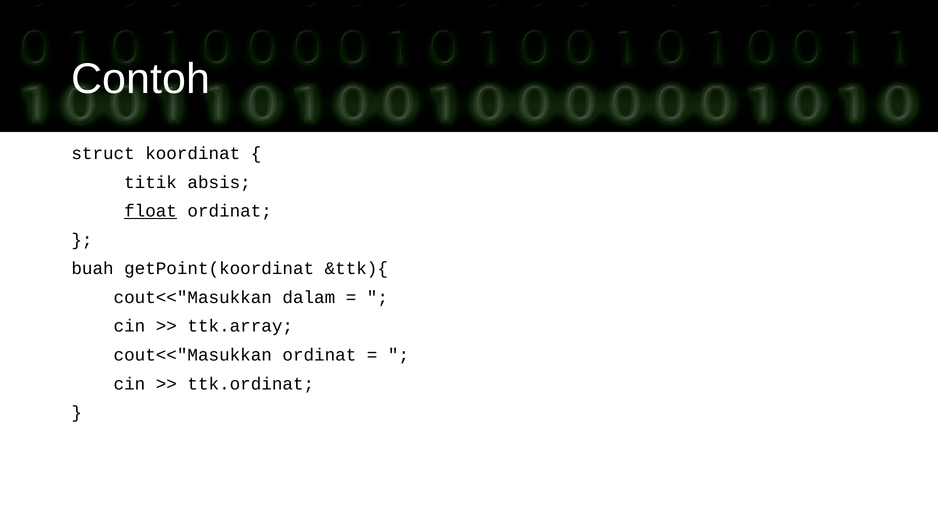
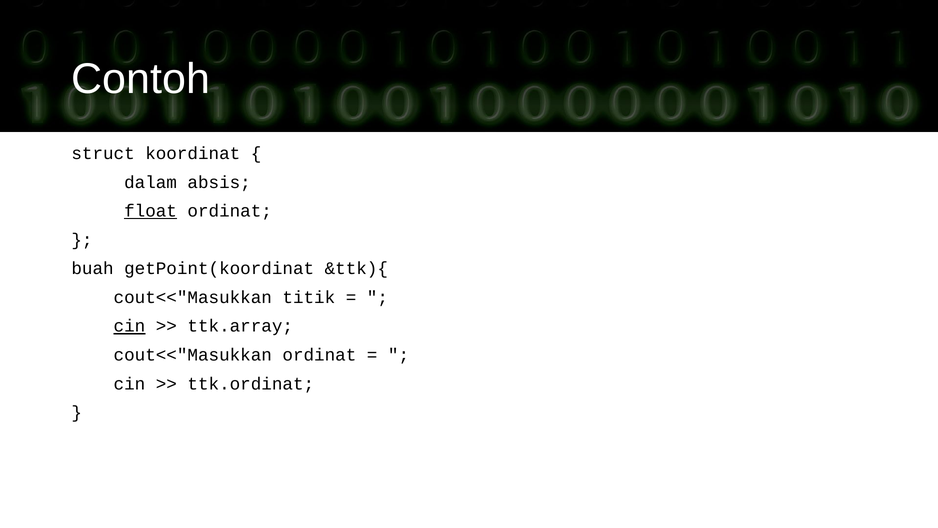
titik: titik -> dalam
dalam: dalam -> titik
cin at (129, 326) underline: none -> present
